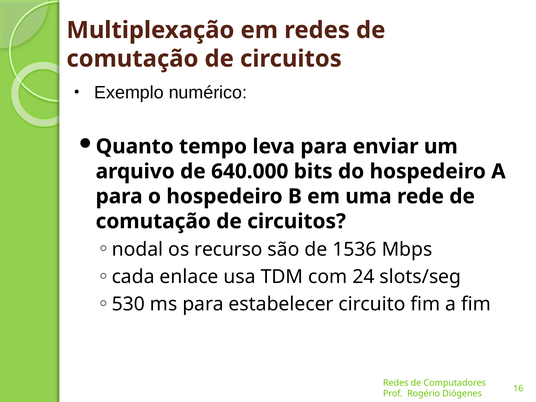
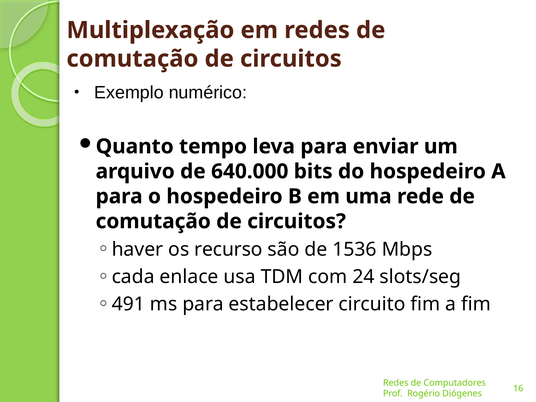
nodal: nodal -> haver
530: 530 -> 491
